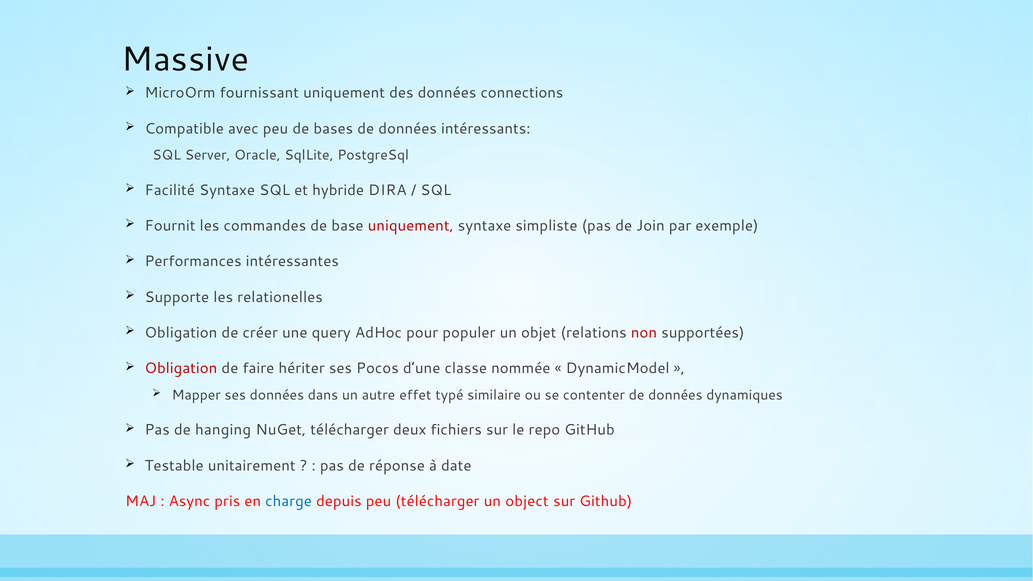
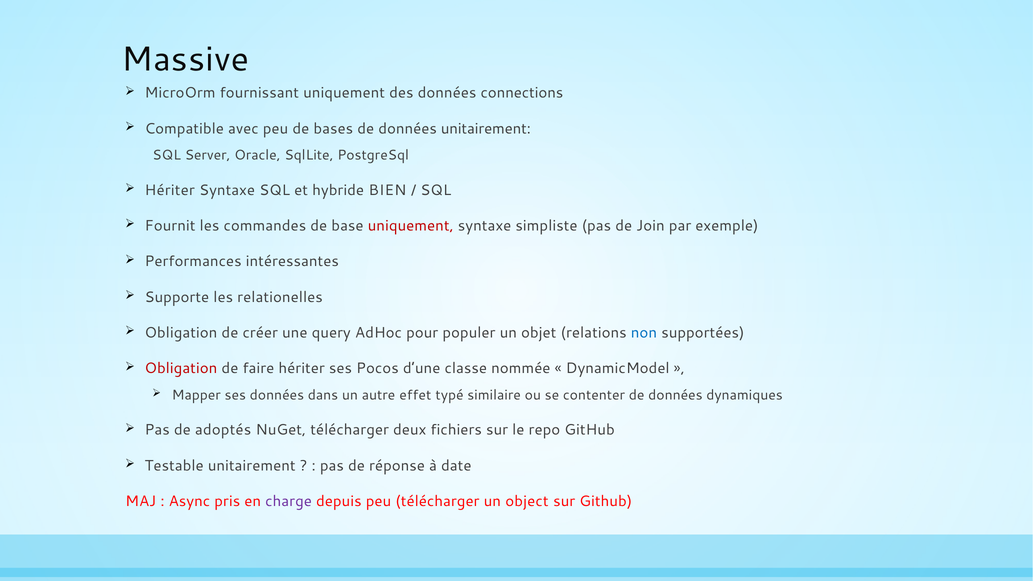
données intéressants: intéressants -> unitairement
Facilité at (170, 190): Facilité -> Hériter
DIRA: DIRA -> BIEN
non colour: red -> blue
hanging: hanging -> adoptés
charge colour: blue -> purple
